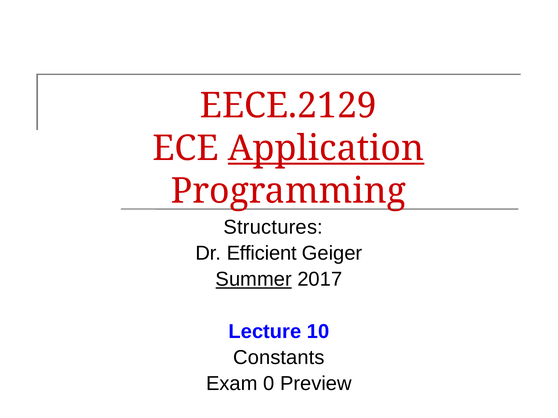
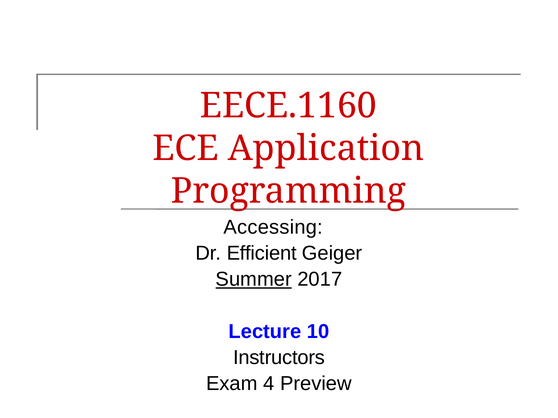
EECE.2129: EECE.2129 -> EECE.1160
Application underline: present -> none
Structures: Structures -> Accessing
Constants: Constants -> Instructors
0: 0 -> 4
